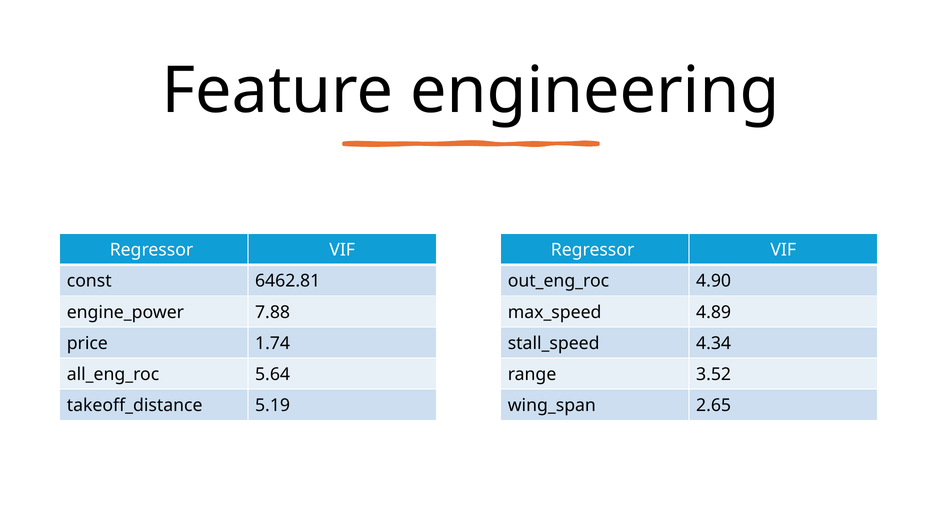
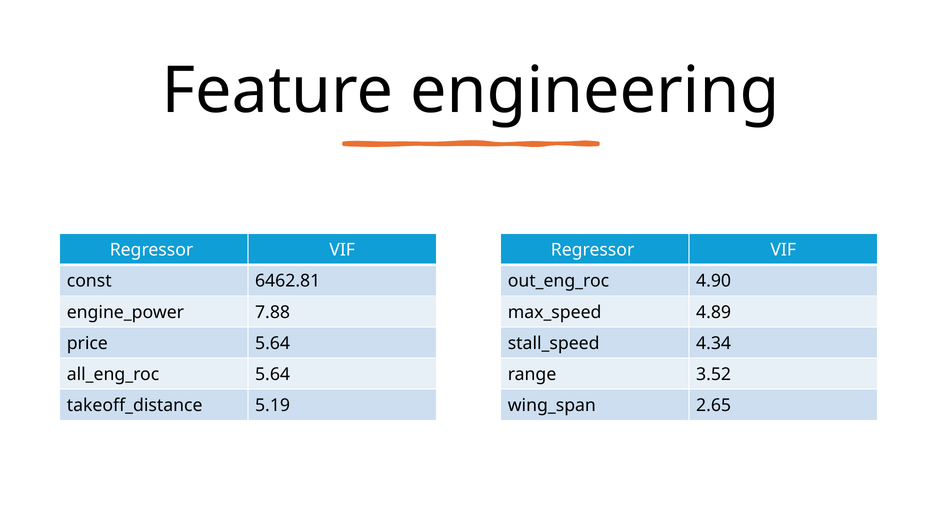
price 1.74: 1.74 -> 5.64
